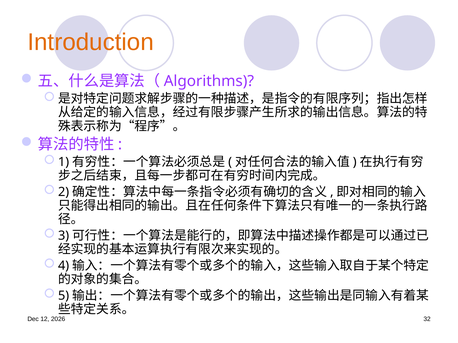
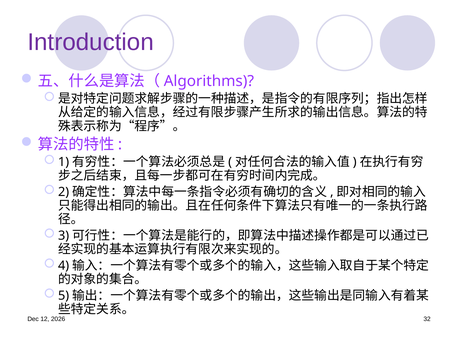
Introduction colour: orange -> purple
